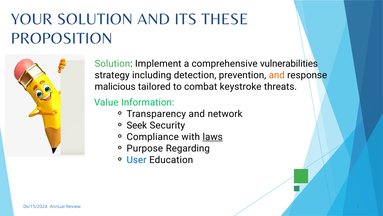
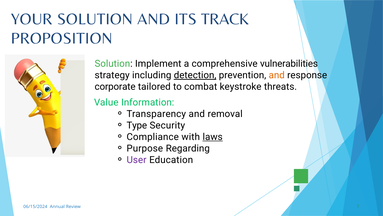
THESE: THESE -> TRACK
detection underline: none -> present
malicious: malicious -> corporate
network: network -> removal
Seek: Seek -> Type
User colour: blue -> purple
